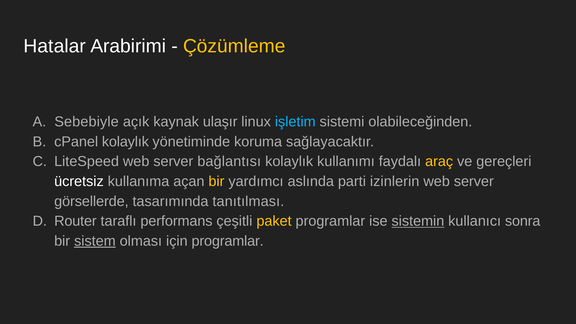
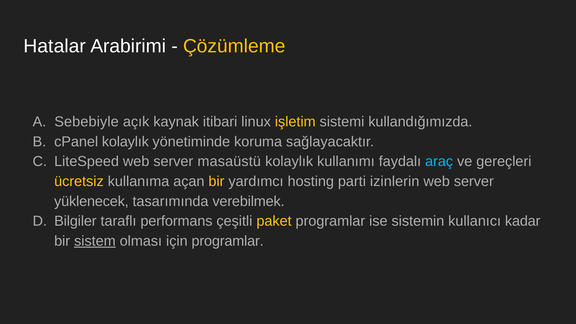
ulaşır: ulaşır -> itibari
işletim colour: light blue -> yellow
olabileceğinden: olabileceğinden -> kullandığımızda
bağlantısı: bağlantısı -> masaüstü
araç colour: yellow -> light blue
ücretsiz colour: white -> yellow
aslında: aslında -> hosting
görsellerde: görsellerde -> yüklenecek
tanıtılması: tanıtılması -> verebilmek
Router: Router -> Bilgiler
sistemin underline: present -> none
sonra: sonra -> kadar
